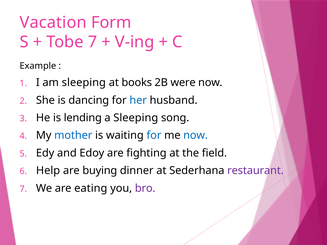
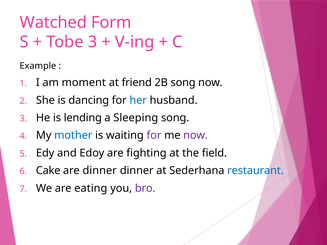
Vacation: Vacation -> Watched
Tobe 7: 7 -> 3
am sleeping: sleeping -> moment
books: books -> friend
2B were: were -> song
for at (154, 136) colour: blue -> purple
now at (196, 136) colour: blue -> purple
Help: Help -> Cake
are buying: buying -> dinner
restaurant colour: purple -> blue
